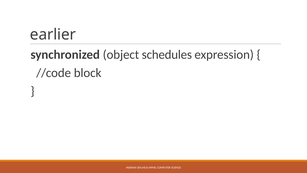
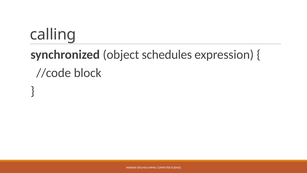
earlier: earlier -> calling
